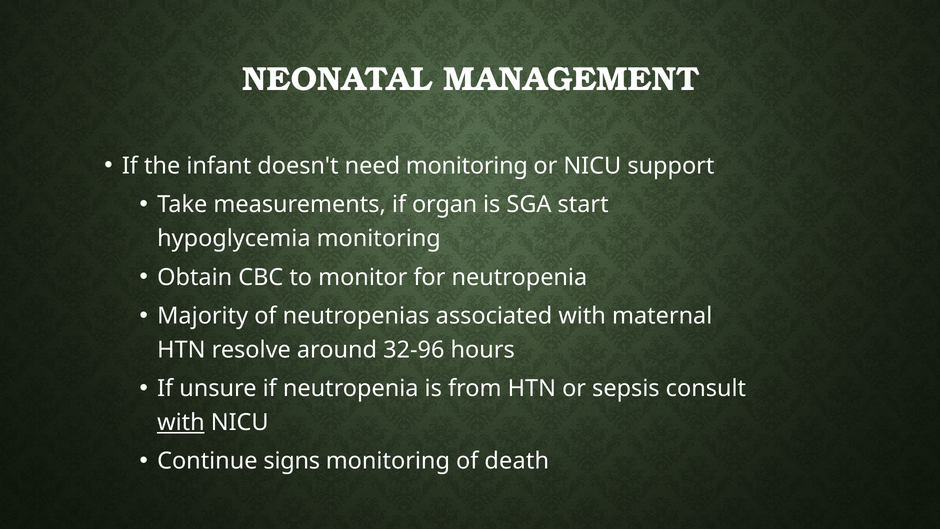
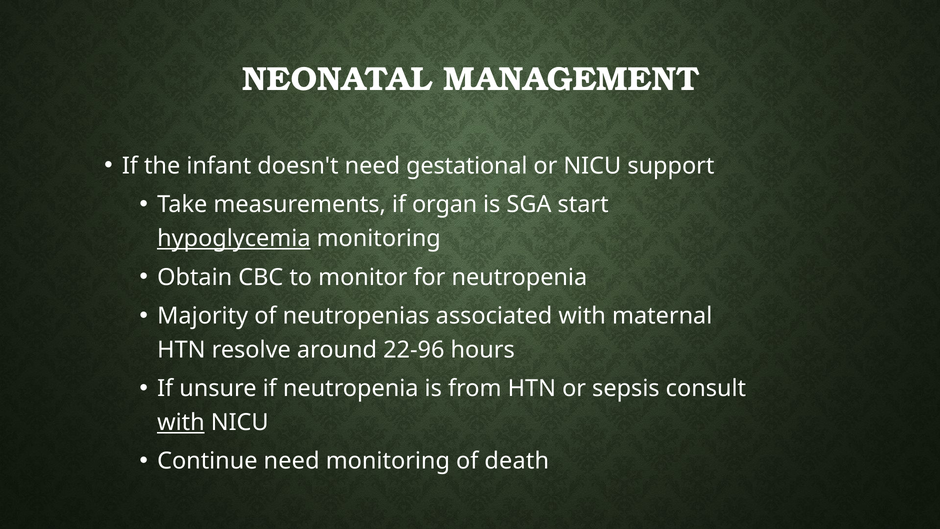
need monitoring: monitoring -> gestational
hypoglycemia underline: none -> present
32-96: 32-96 -> 22-96
Continue signs: signs -> need
